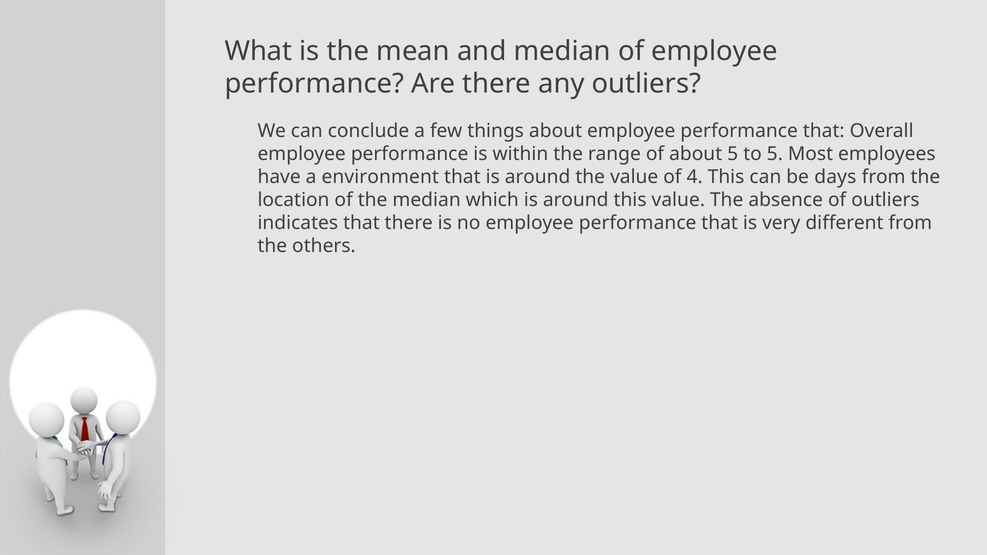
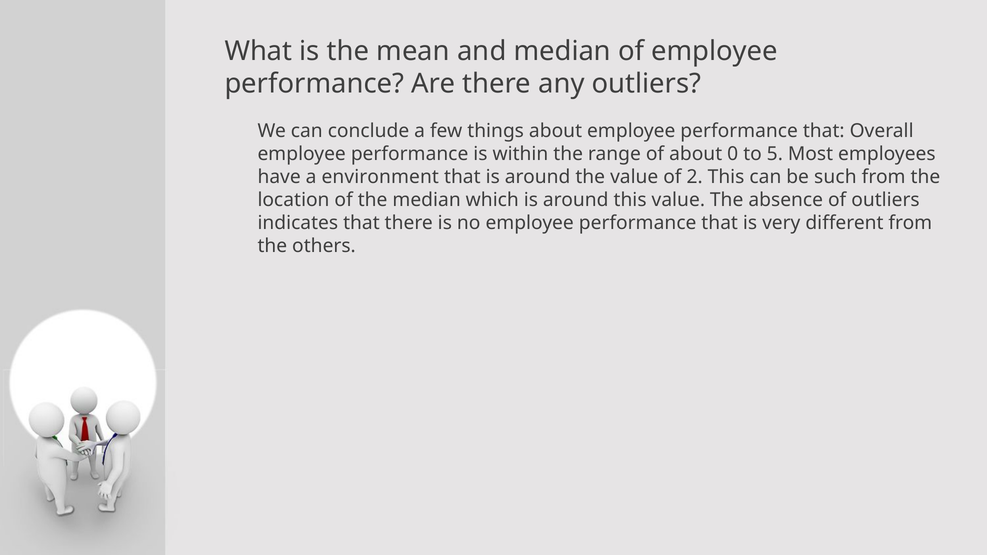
about 5: 5 -> 0
4: 4 -> 2
days: days -> such
